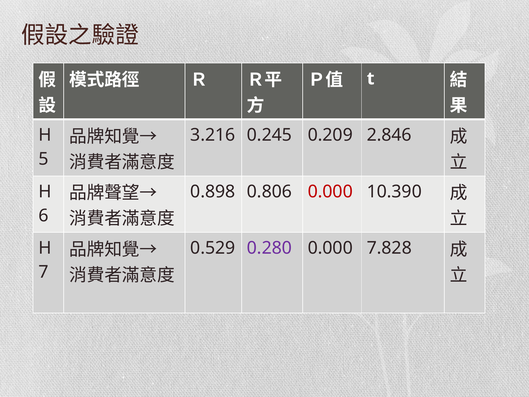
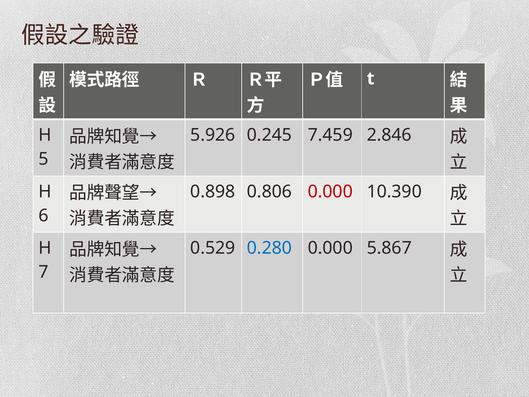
3.216: 3.216 -> 5.926
0.209: 0.209 -> 7.459
0.280 colour: purple -> blue
7.828: 7.828 -> 5.867
